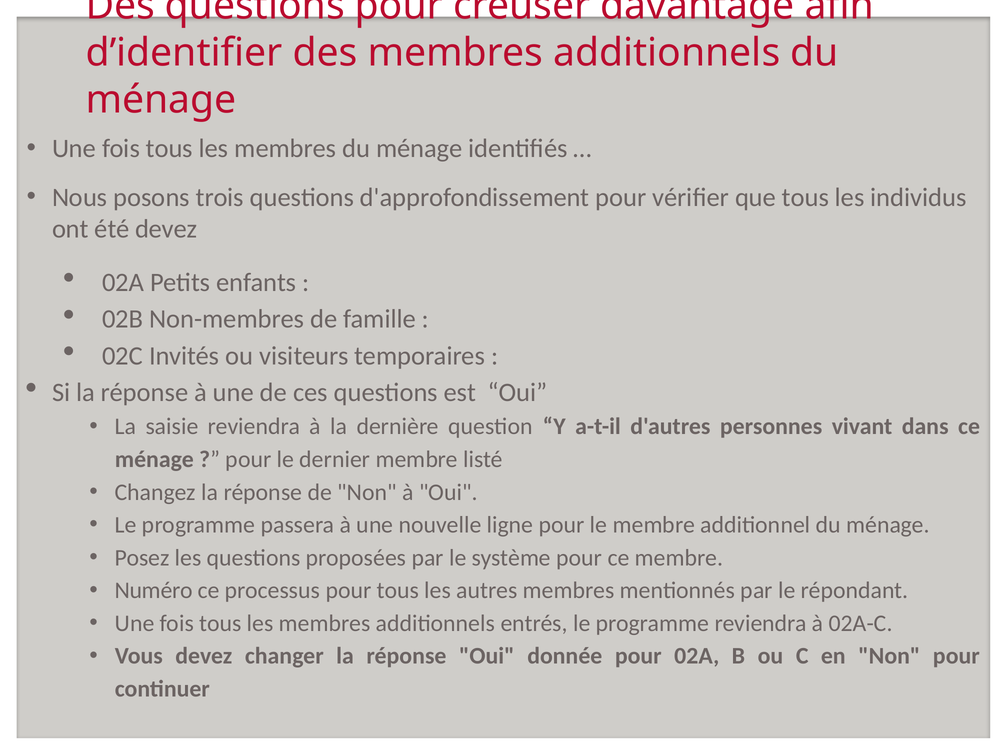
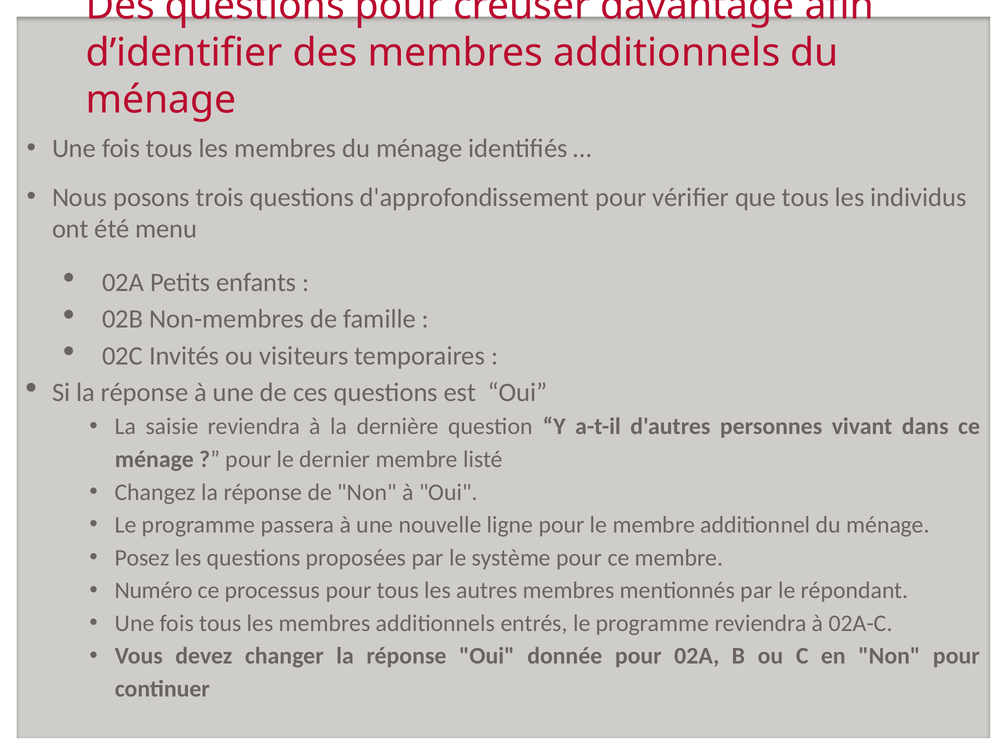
été devez: devez -> menu
